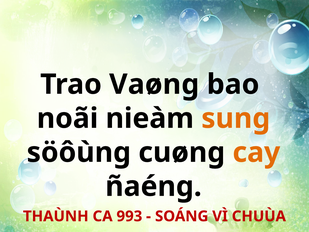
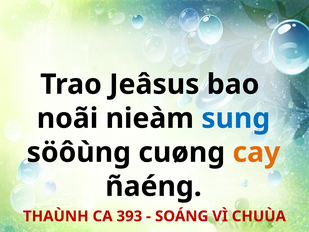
Vaøng: Vaøng -> Jeâsus
sung colour: orange -> blue
993: 993 -> 393
